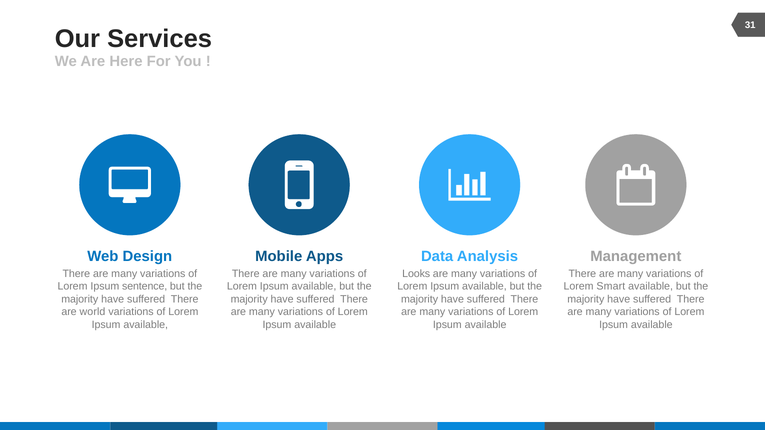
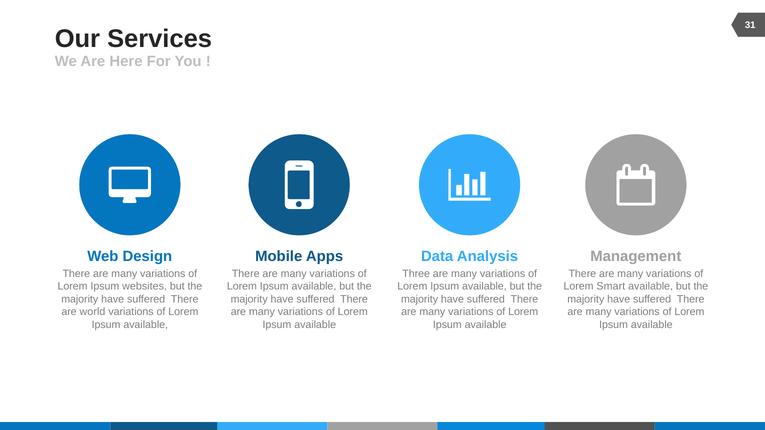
Looks: Looks -> Three
sentence: sentence -> websites
